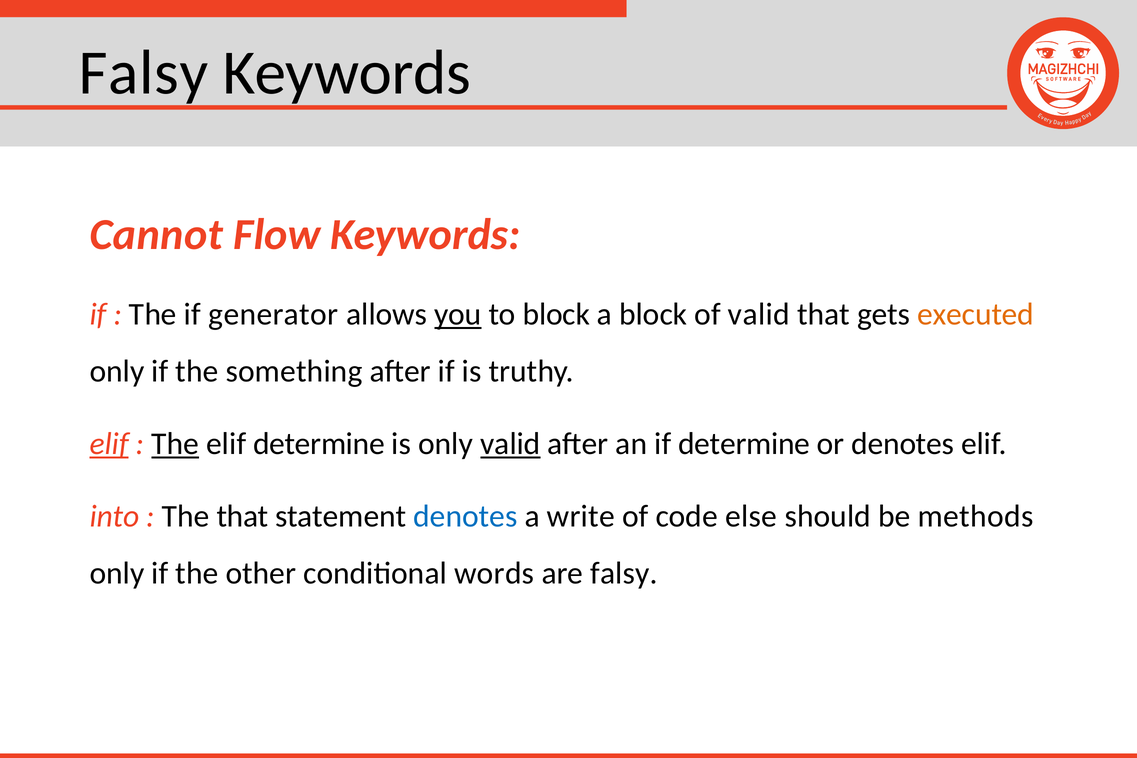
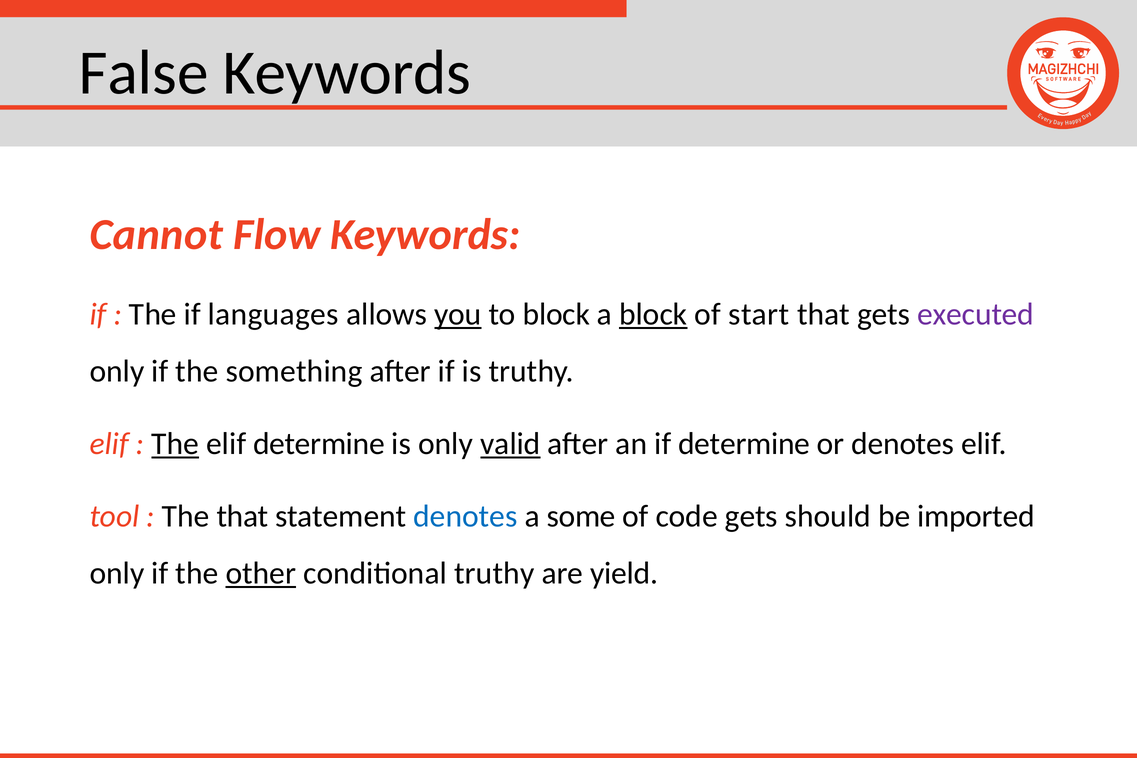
Falsy at (143, 73): Falsy -> False
generator: generator -> languages
block at (653, 314) underline: none -> present
of valid: valid -> start
executed colour: orange -> purple
elif at (109, 444) underline: present -> none
into: into -> tool
write: write -> some
code else: else -> gets
methods: methods -> imported
other underline: none -> present
conditional words: words -> truthy
are falsy: falsy -> yield
